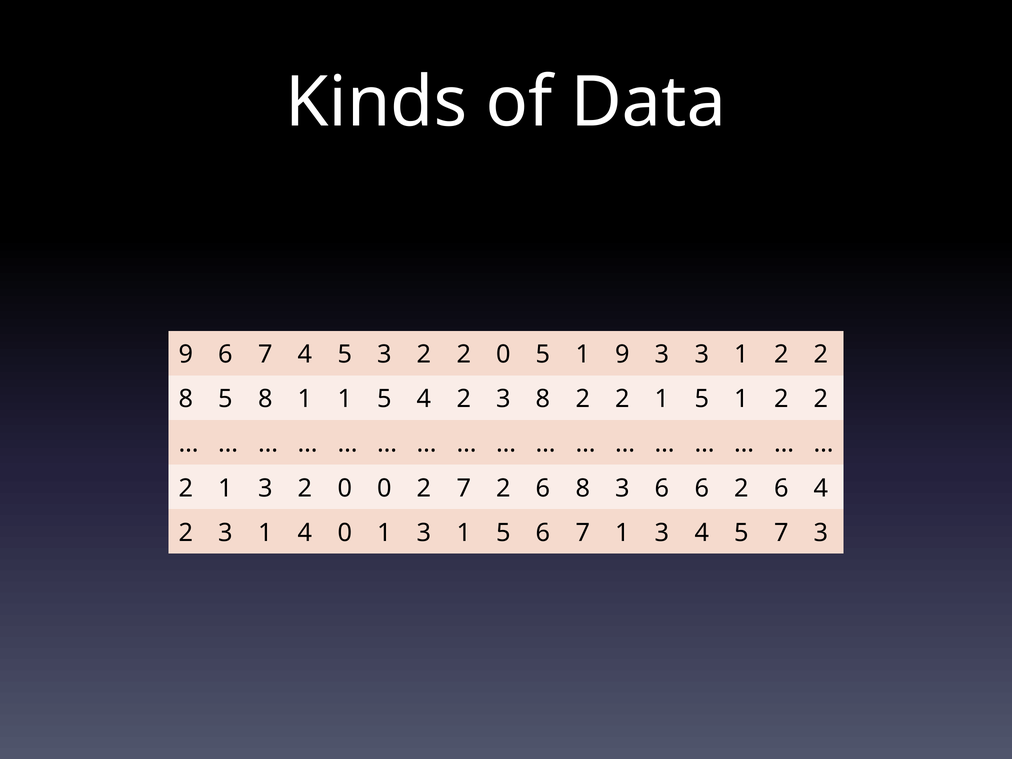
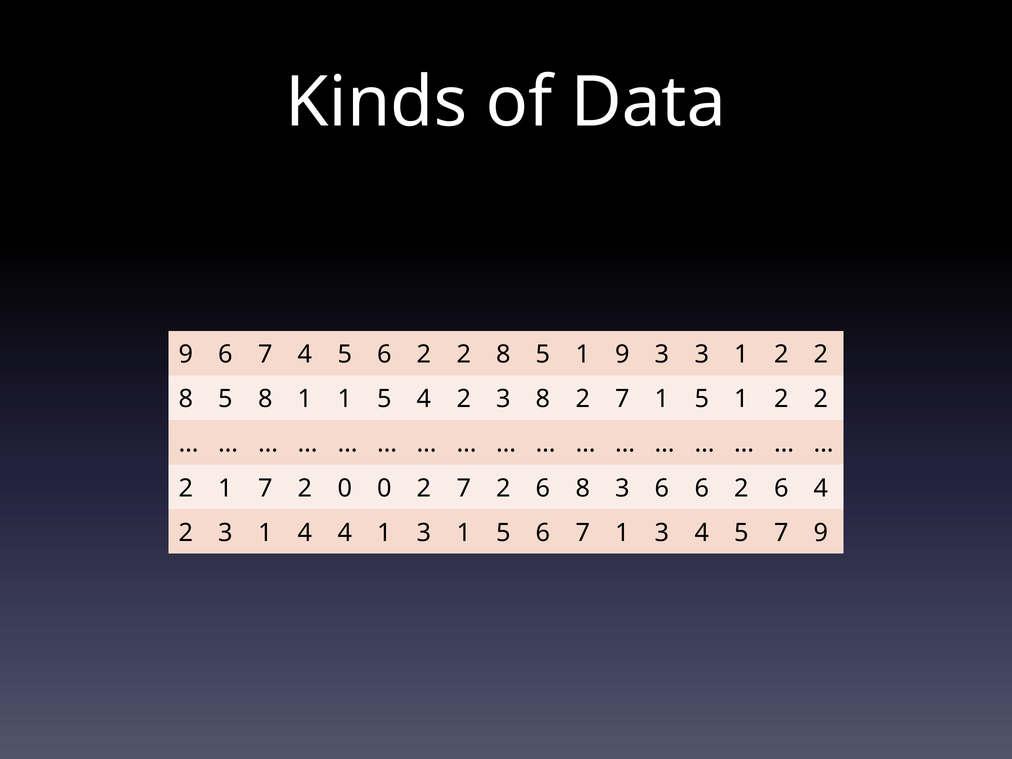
4 5 3: 3 -> 6
0 at (503, 354): 0 -> 8
8 2 2: 2 -> 7
2 1 3: 3 -> 7
4 0: 0 -> 4
7 3: 3 -> 9
